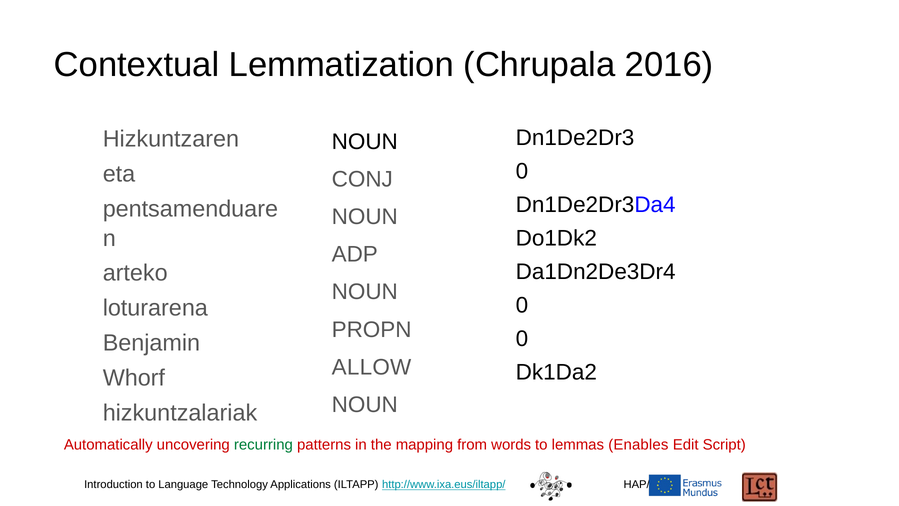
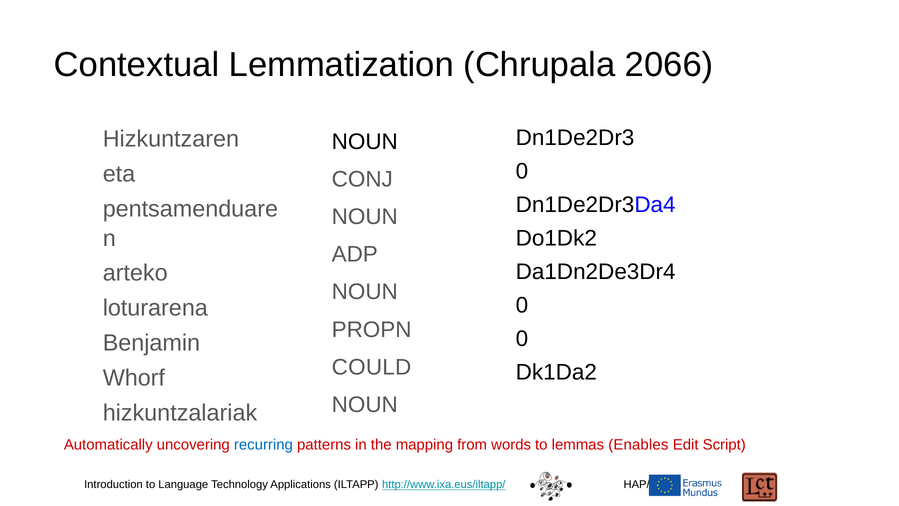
2016: 2016 -> 2066
ALLOW: ALLOW -> COULD
recurring colour: green -> blue
